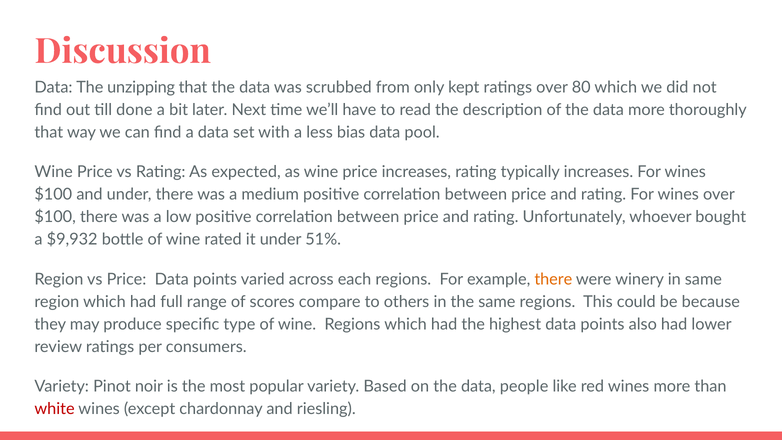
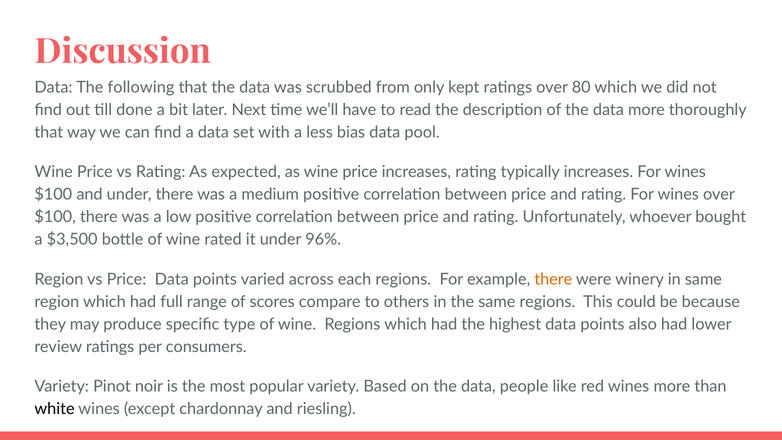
unzipping: unzipping -> following
$9,932: $9,932 -> $3,500
51%: 51% -> 96%
white colour: red -> black
